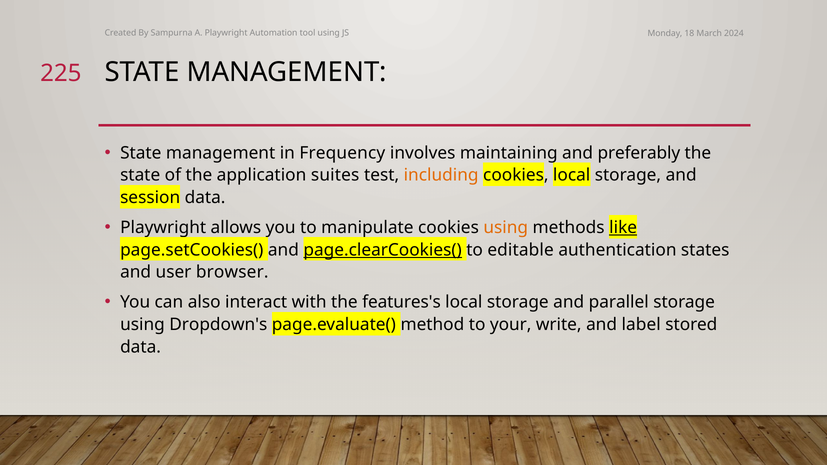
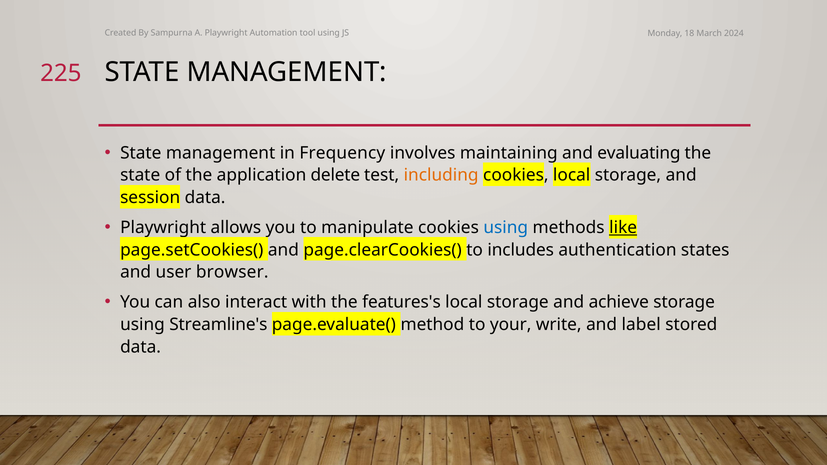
preferably: preferably -> evaluating
suites: suites -> delete
using at (506, 228) colour: orange -> blue
page.clearCookies( underline: present -> none
editable: editable -> includes
parallel: parallel -> achieve
Dropdown's: Dropdown's -> Streamline's
